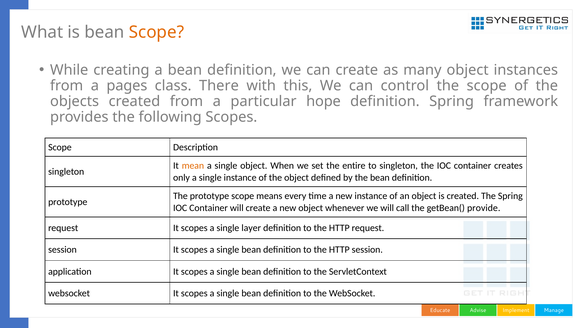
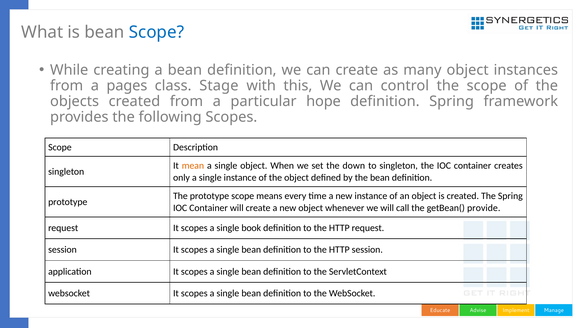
Scope at (156, 32) colour: orange -> blue
There: There -> Stage
entire: entire -> down
layer: layer -> book
